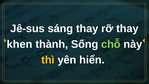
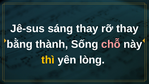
khen: khen -> bằng
chỗ colour: light green -> pink
hiển: hiển -> lòng
